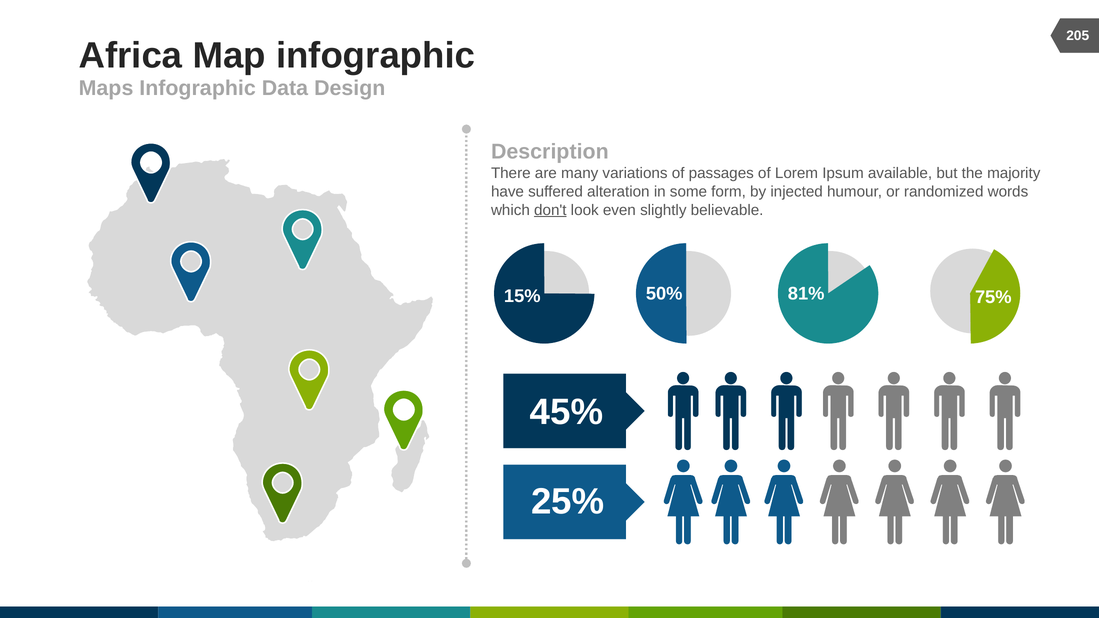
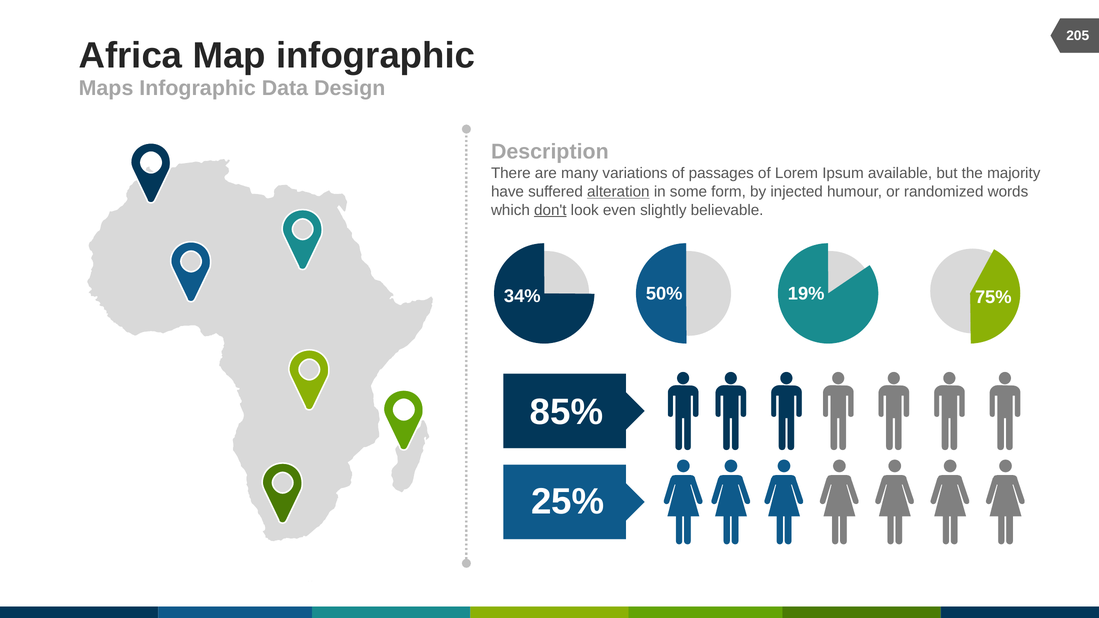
alteration underline: none -> present
15%: 15% -> 34%
81%: 81% -> 19%
45%: 45% -> 85%
